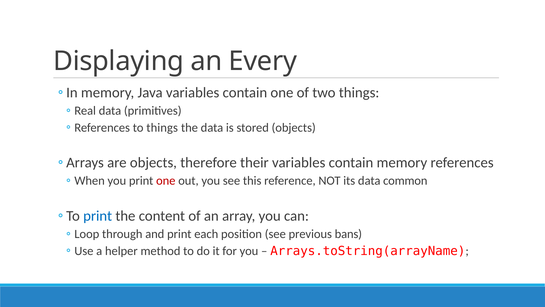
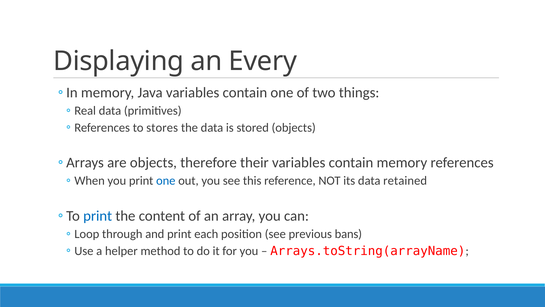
to things: things -> stores
one at (166, 181) colour: red -> blue
common: common -> retained
